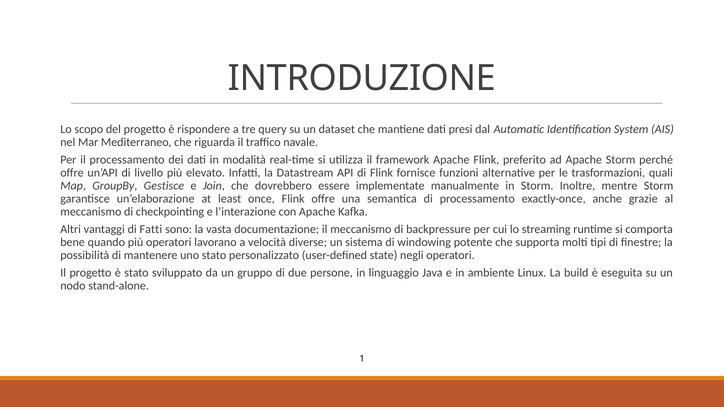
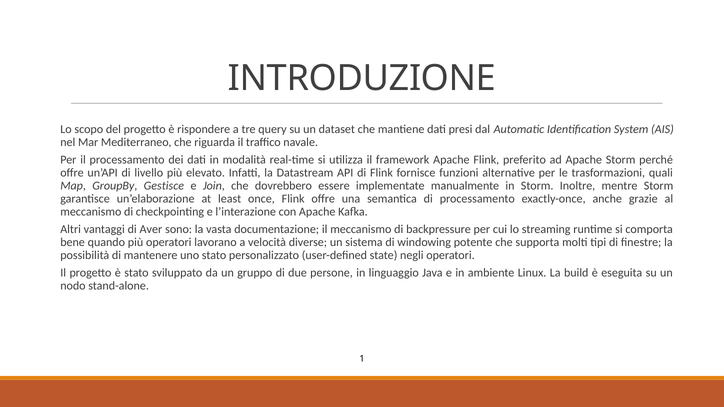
Fatti: Fatti -> Aver
